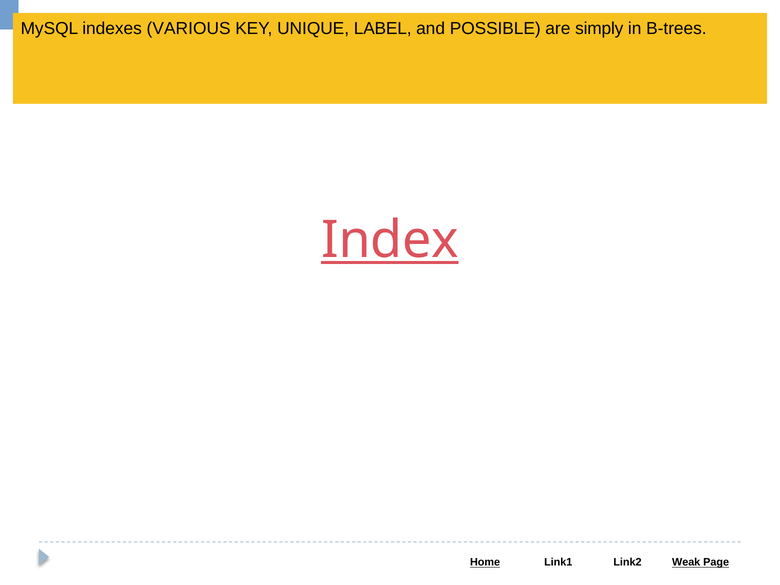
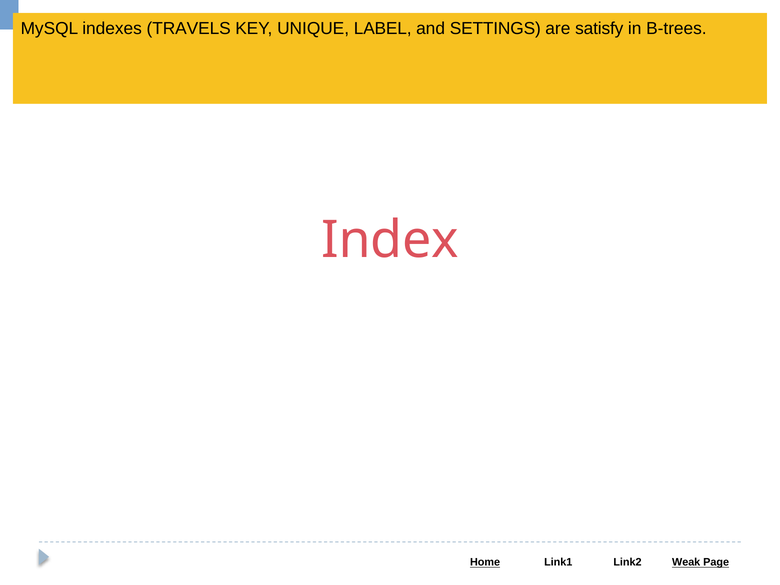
VARIOUS: VARIOUS -> TRAVELS
POSSIBLE: POSSIBLE -> SETTINGS
simply: simply -> satisfy
Index underline: present -> none
